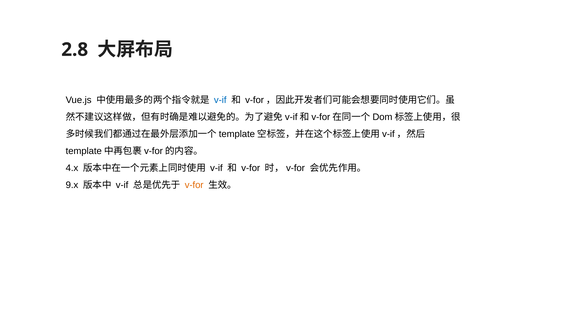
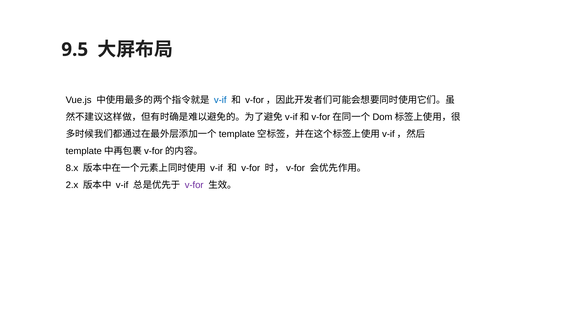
2.8: 2.8 -> 9.5
4.x: 4.x -> 8.x
9.x: 9.x -> 2.x
v-for at (194, 185) colour: orange -> purple
